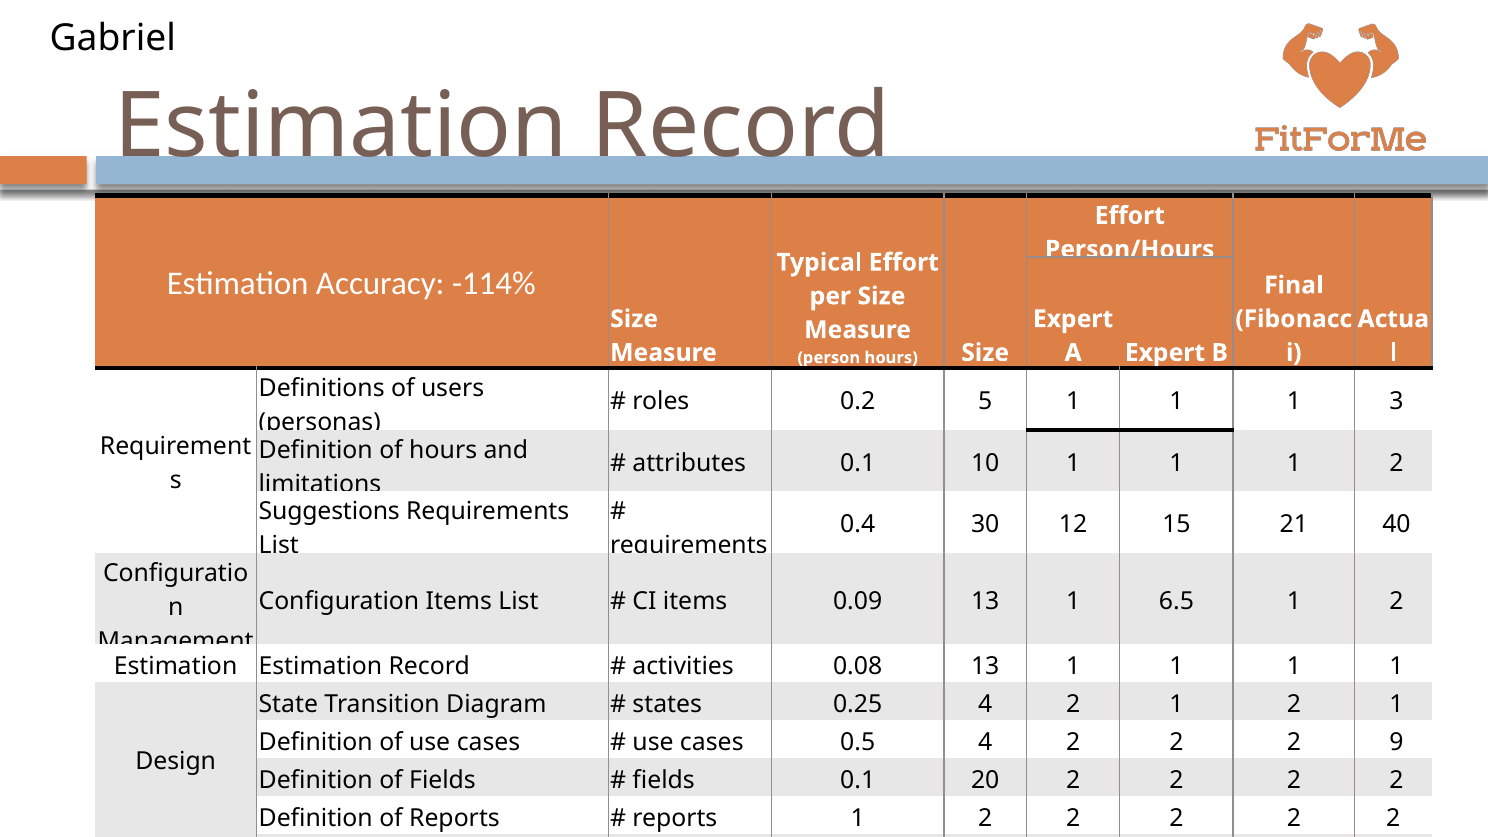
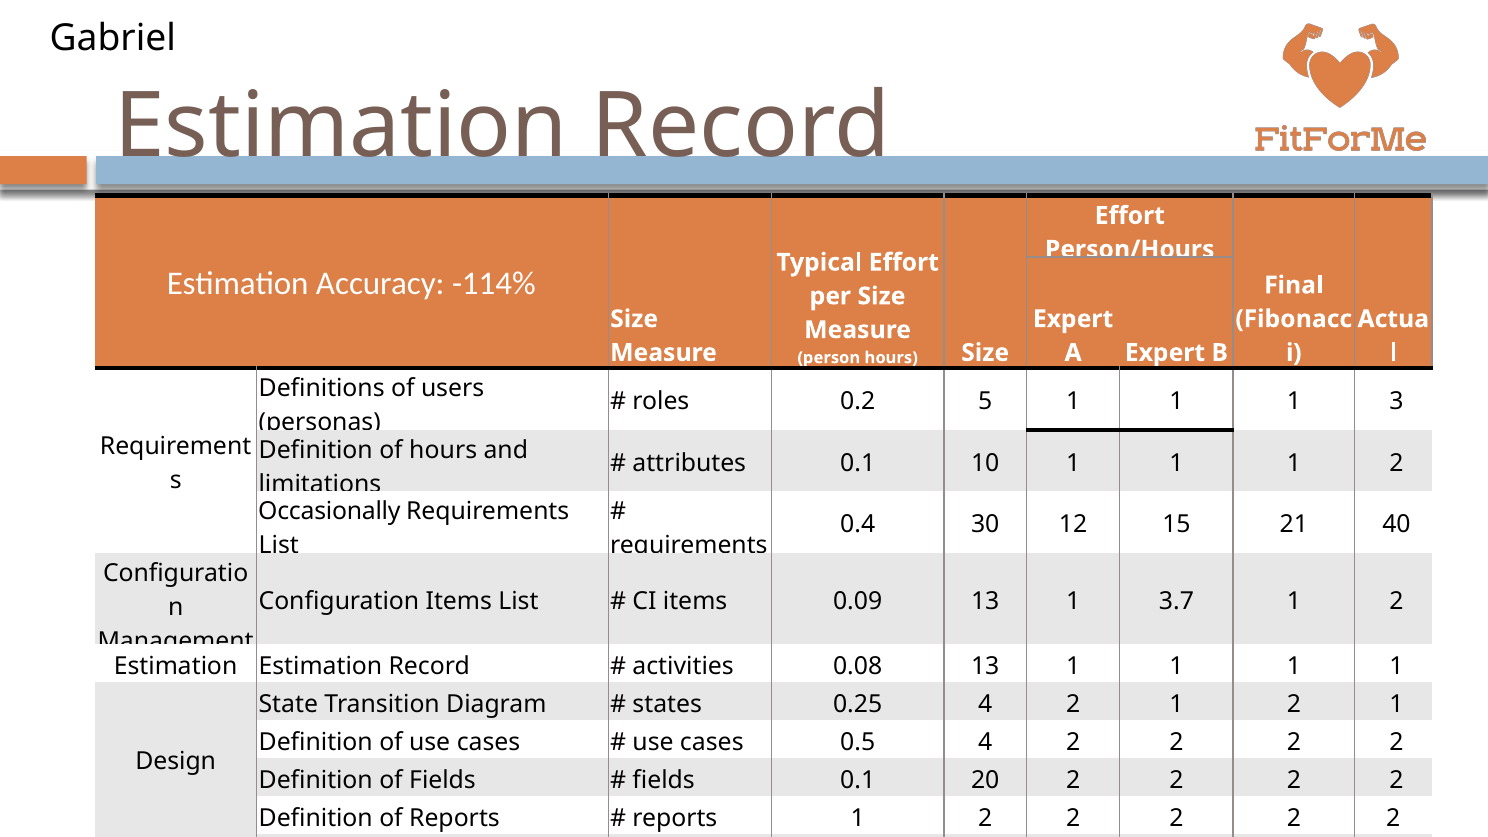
Suggestions: Suggestions -> Occasionally
6.5: 6.5 -> 3.7
9 at (1397, 742): 9 -> 2
